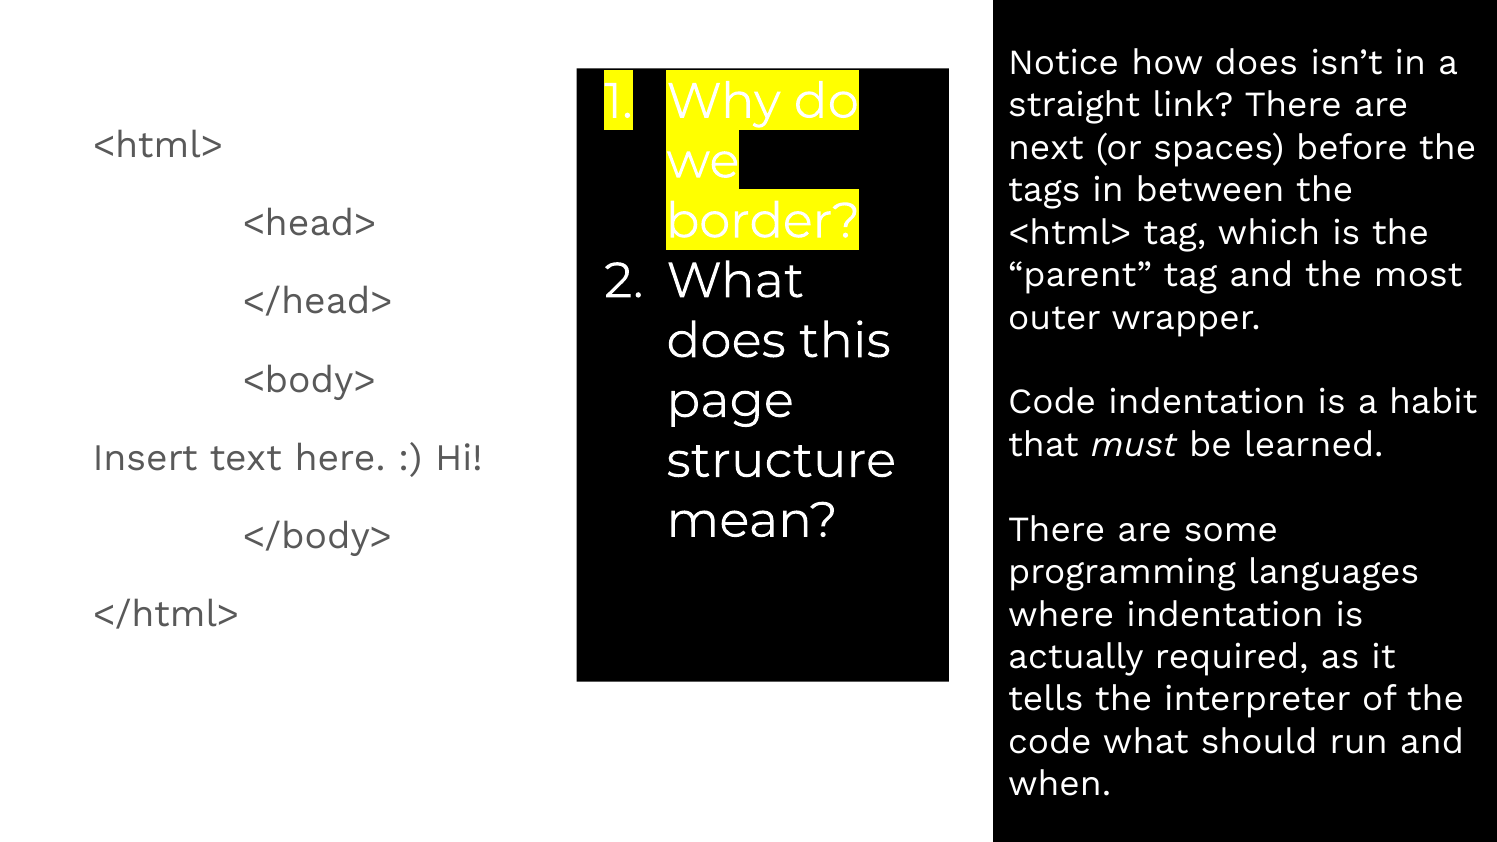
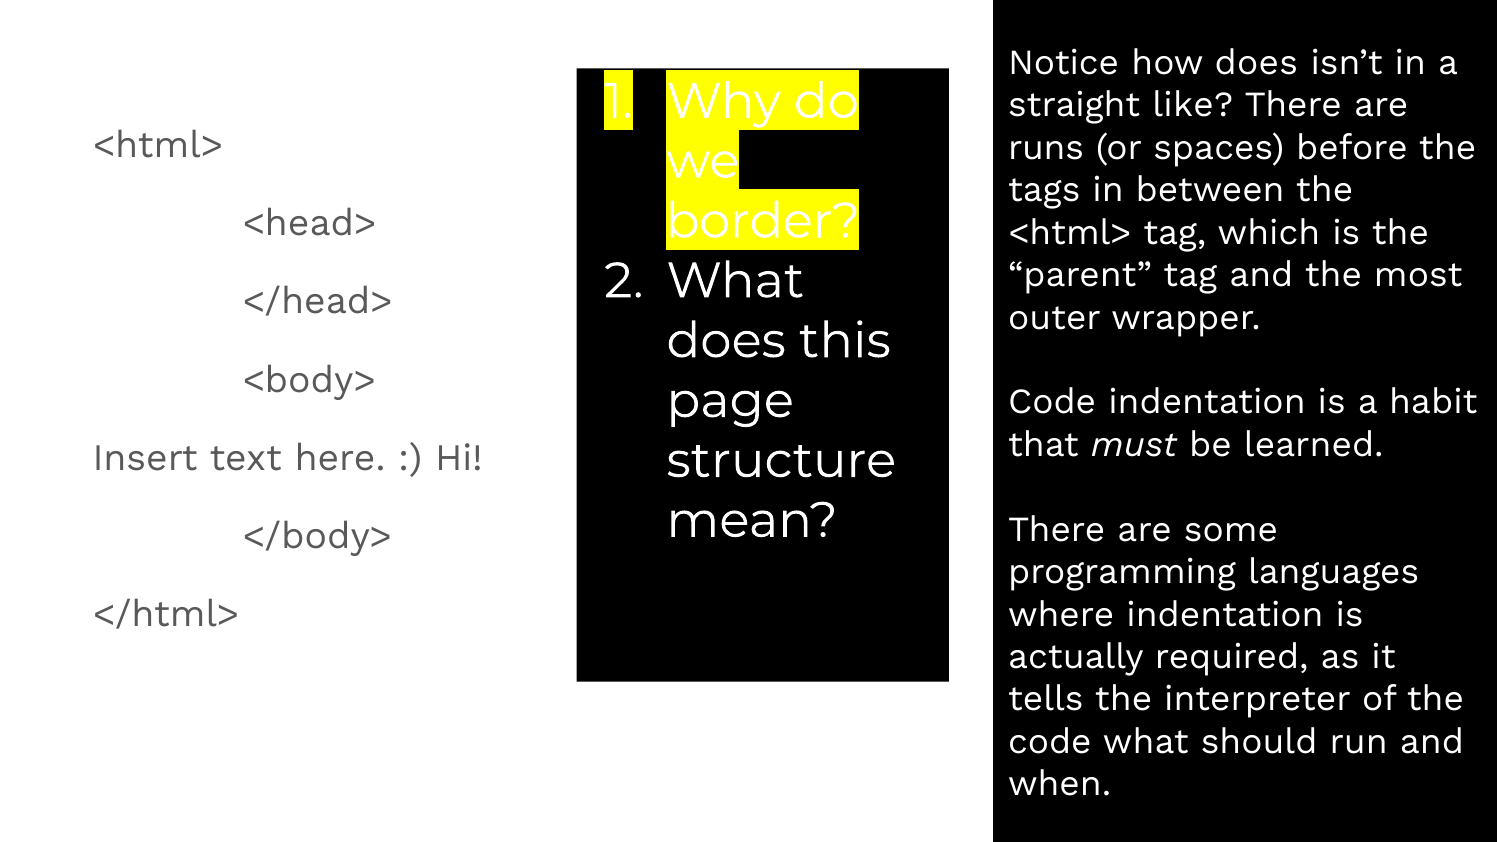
link: link -> like
next: next -> runs
